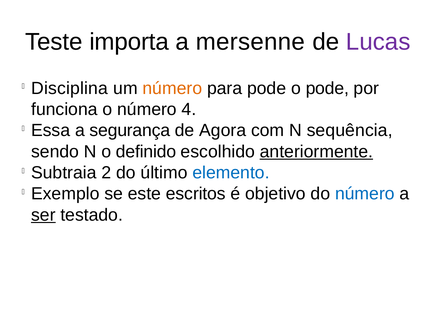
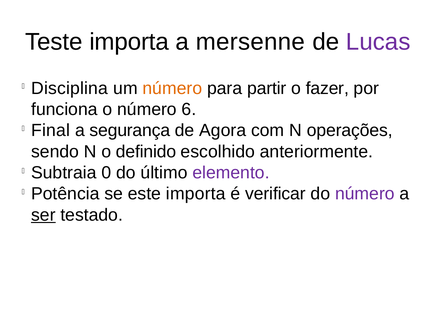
para pode: pode -> partir
o pode: pode -> fazer
4: 4 -> 6
Essa: Essa -> Final
sequência: sequência -> operações
anteriormente underline: present -> none
2: 2 -> 0
elemento colour: blue -> purple
Exemplo: Exemplo -> Potência
este escritos: escritos -> importa
objetivo: objetivo -> verificar
número at (365, 194) colour: blue -> purple
